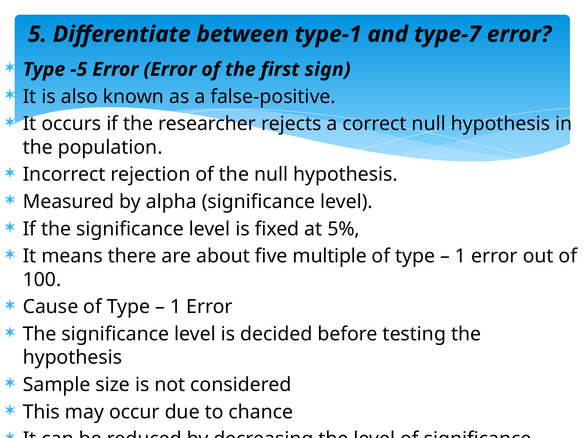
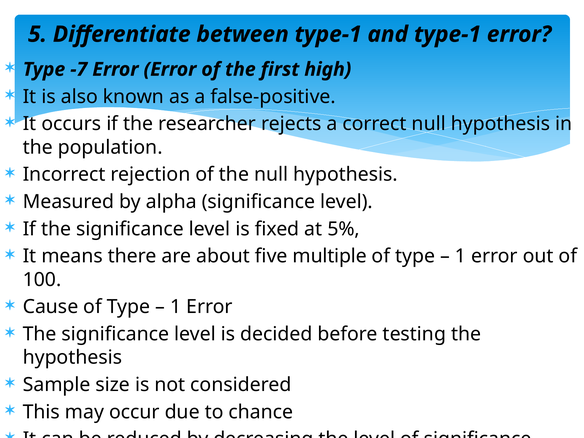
and type-7: type-7 -> type-1
-5: -5 -> -7
sign: sign -> high
